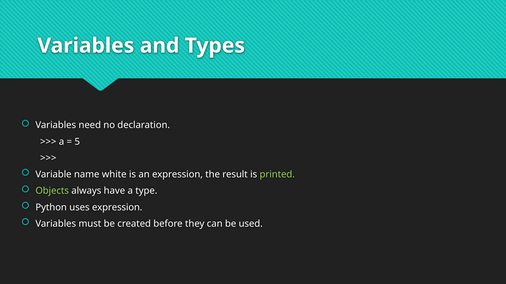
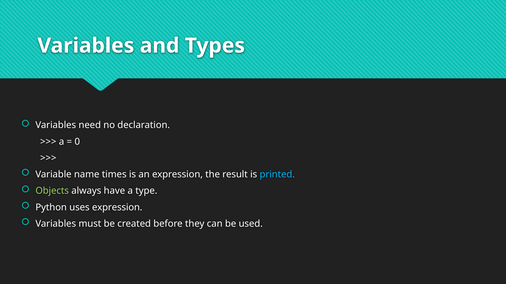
5: 5 -> 0
white: white -> times
printed colour: light green -> light blue
